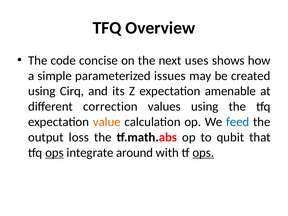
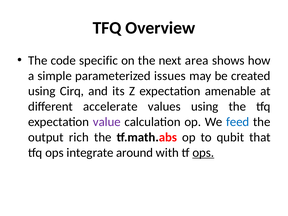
concise: concise -> specific
uses: uses -> area
correction: correction -> accelerate
value colour: orange -> purple
loss: loss -> rich
ops at (54, 153) underline: present -> none
